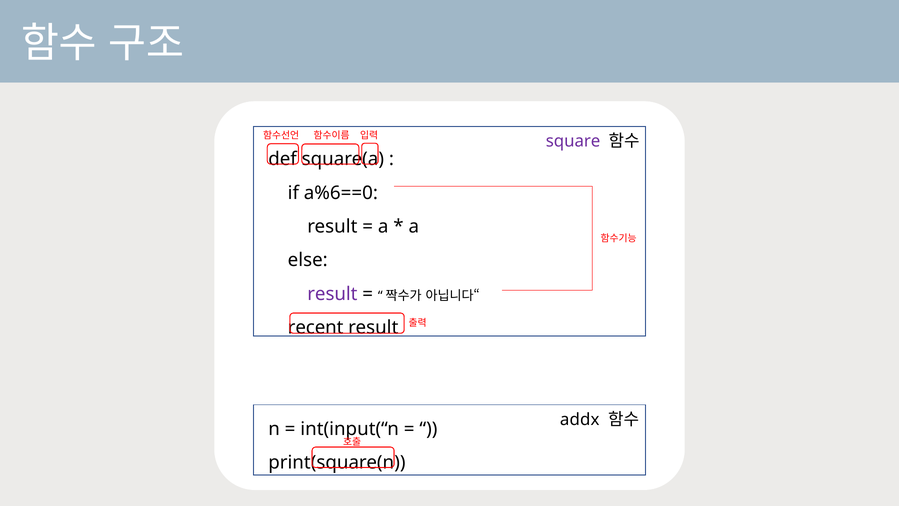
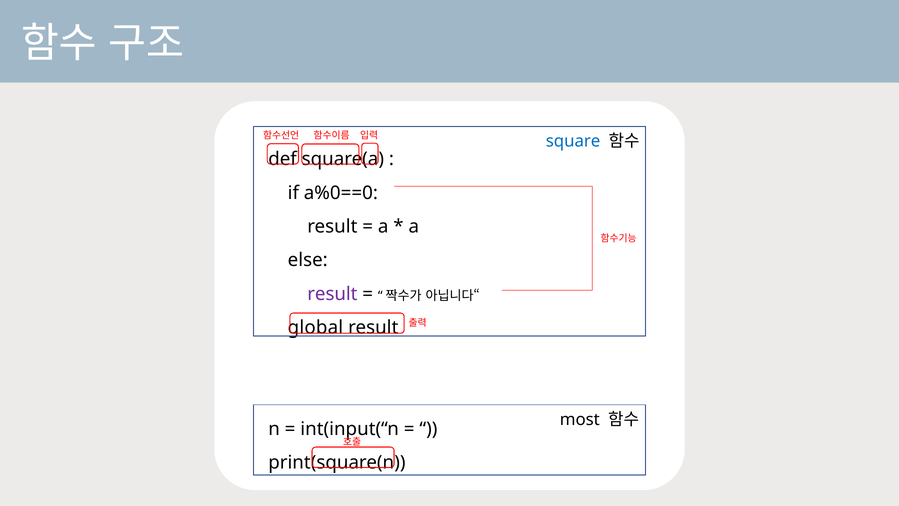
square colour: purple -> blue
a%6==0: a%6==0 -> a%0==0
recent: recent -> global
addx: addx -> most
